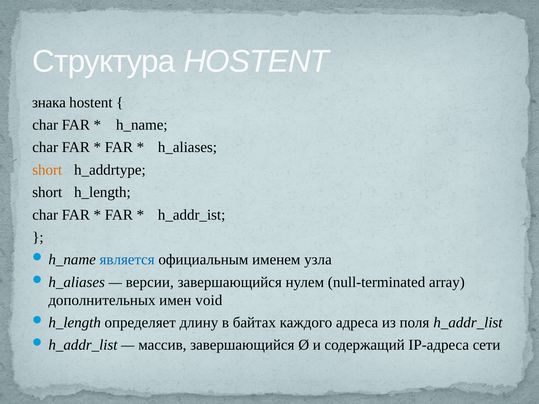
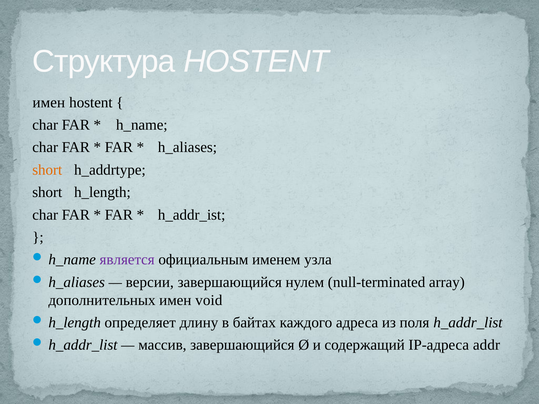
знака at (49, 103): знака -> имен
является colour: blue -> purple
сети: сети -> addr
